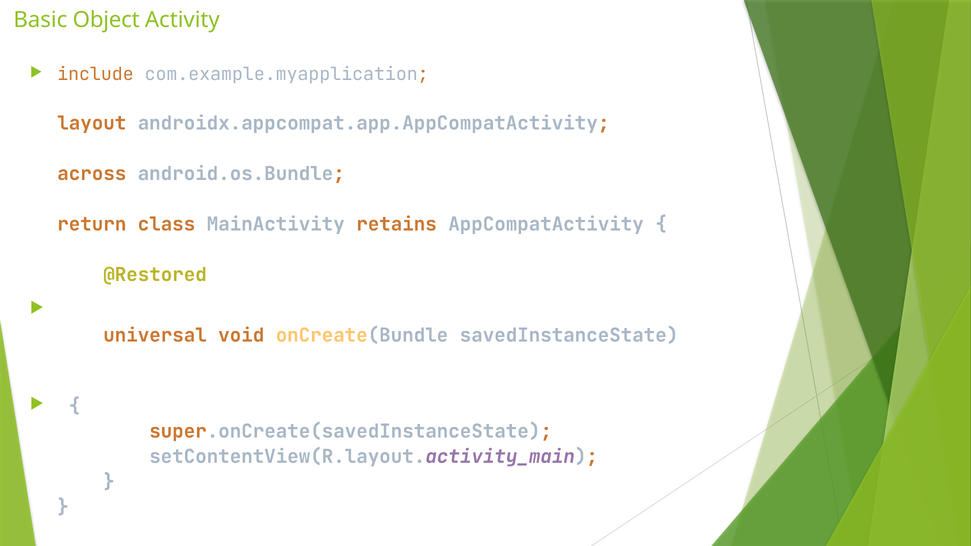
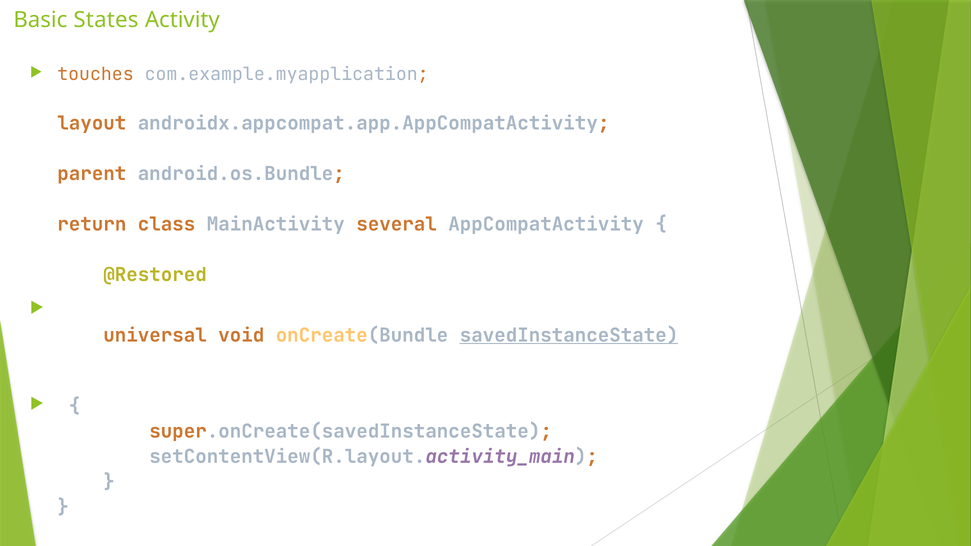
Object: Object -> States
include: include -> touches
across: across -> parent
retains: retains -> several
savedInstanceState underline: none -> present
